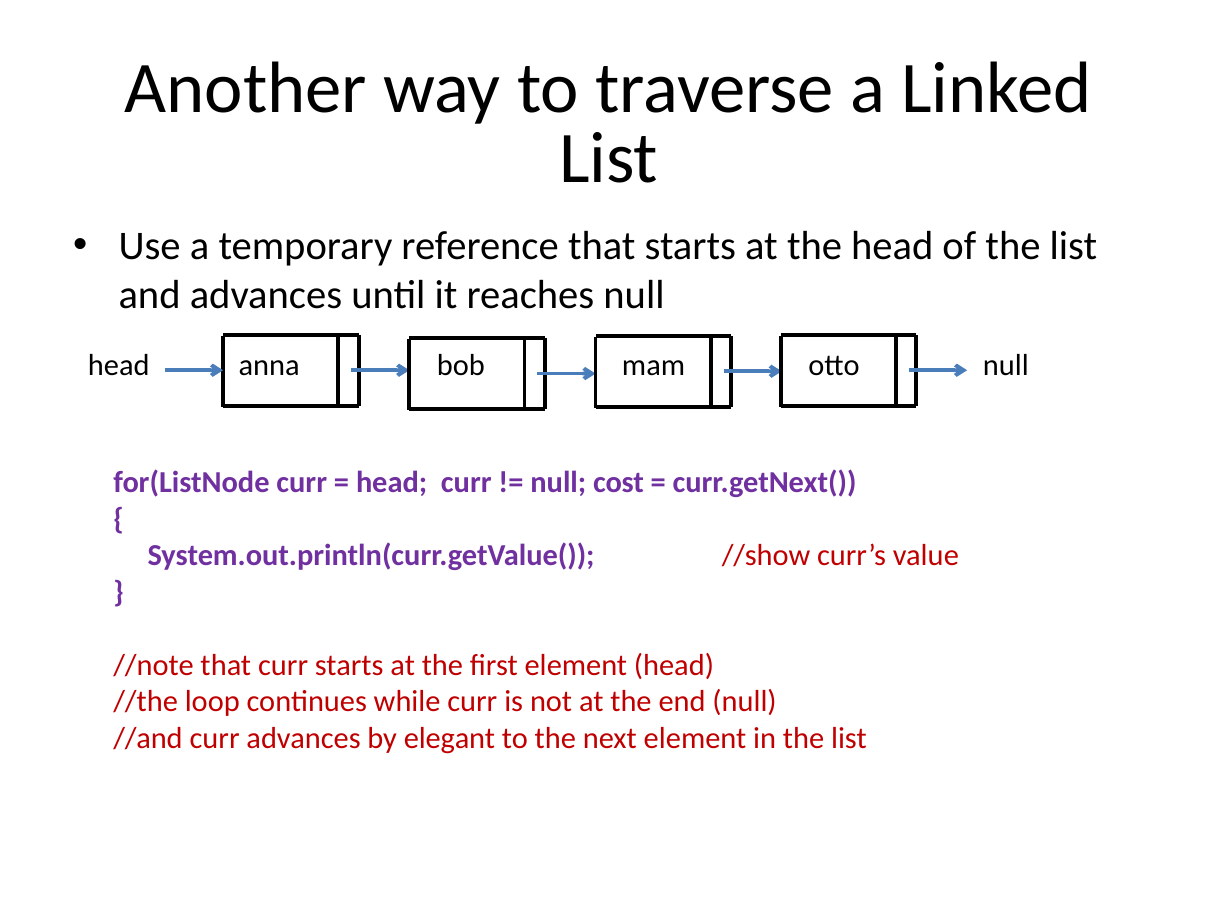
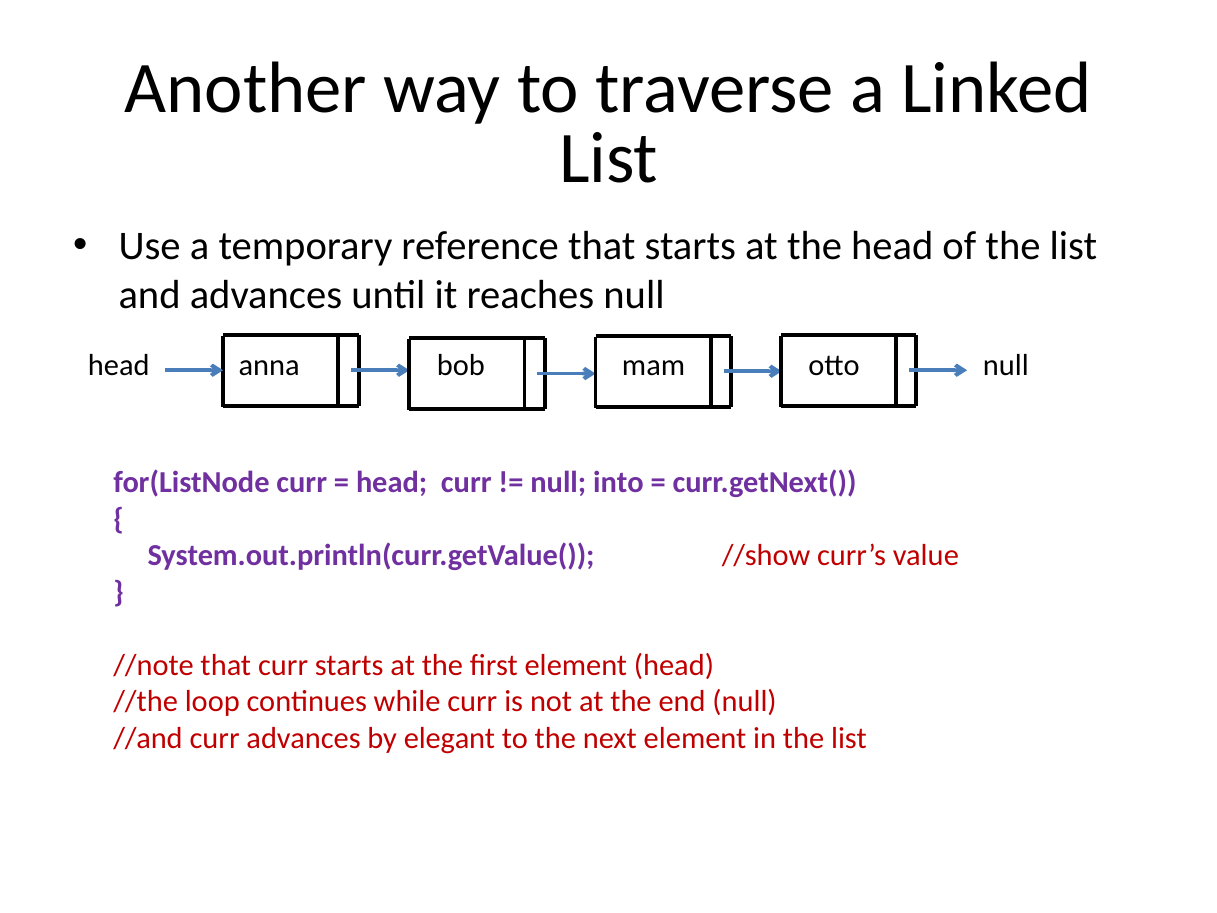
cost: cost -> into
